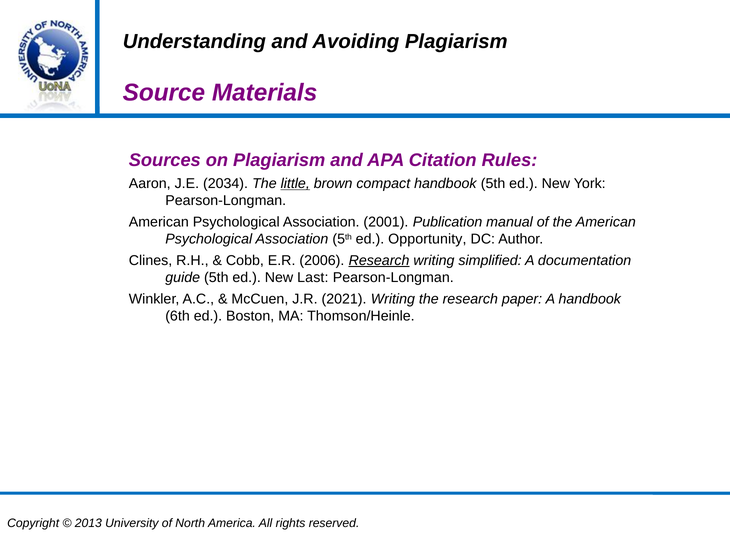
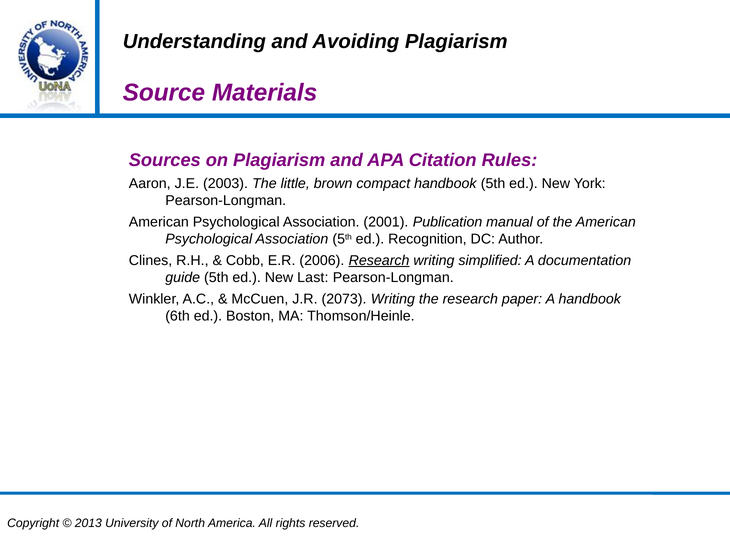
2034: 2034 -> 2003
little underline: present -> none
Opportunity: Opportunity -> Recognition
2021: 2021 -> 2073
